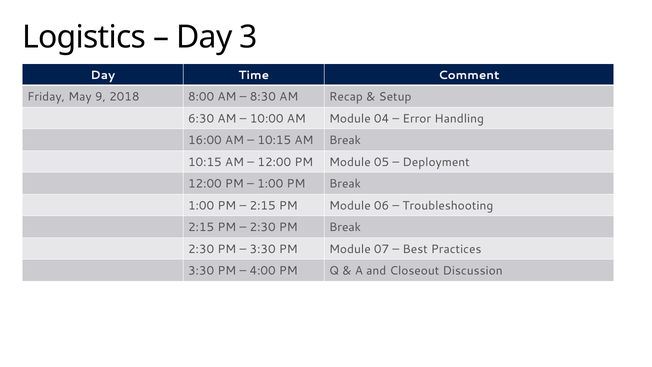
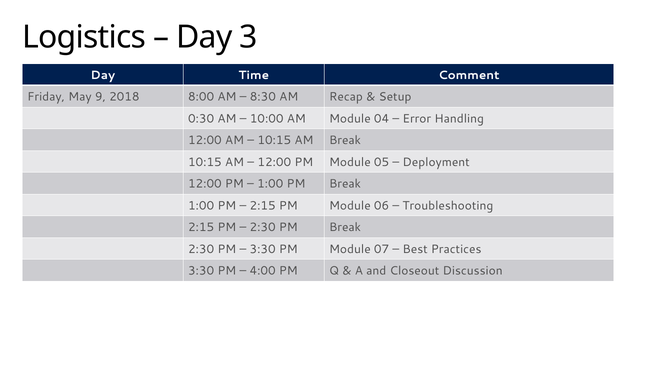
6:30: 6:30 -> 0:30
16:00 at (205, 140): 16:00 -> 12:00
